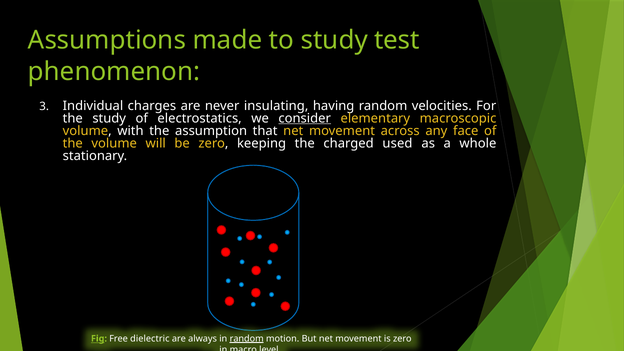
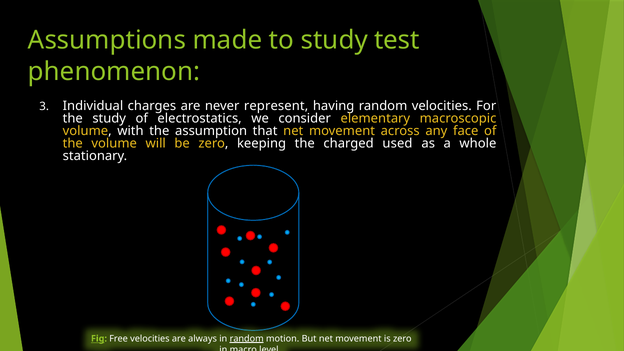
insulating: insulating -> represent
consider underline: present -> none
Free dielectric: dielectric -> velocities
